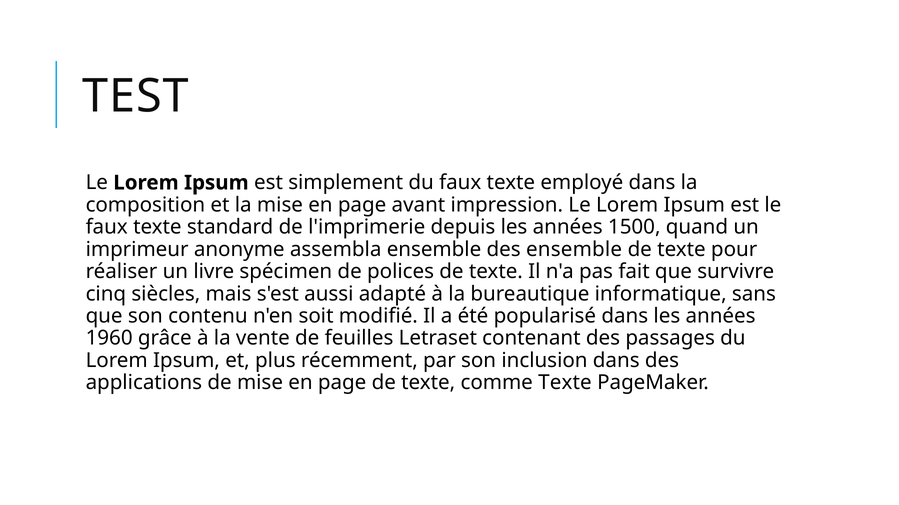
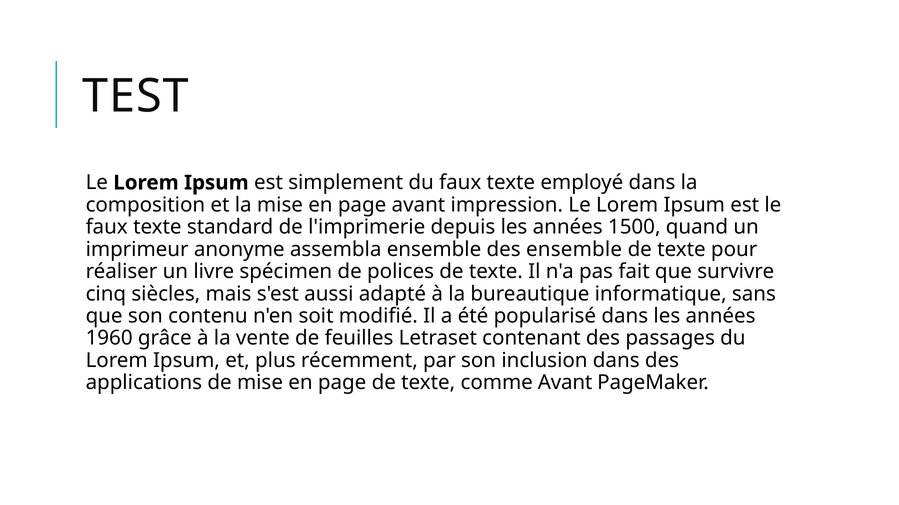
comme Texte: Texte -> Avant
